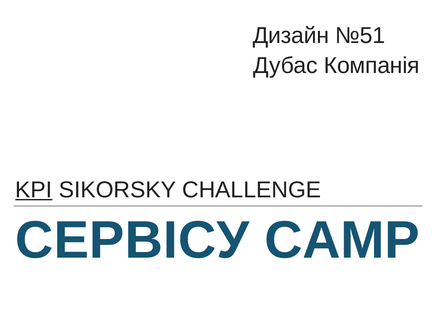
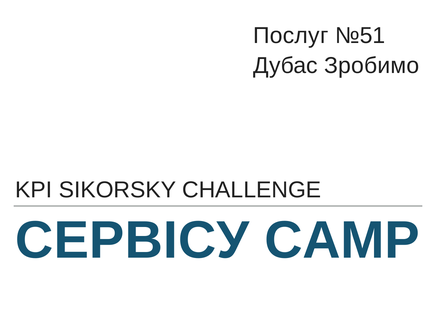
Дизайн: Дизайн -> Послуг
Компанія: Компанія -> Зробимо
KPI underline: present -> none
